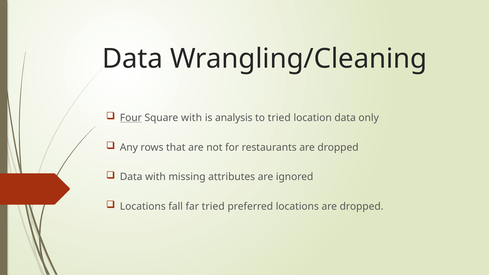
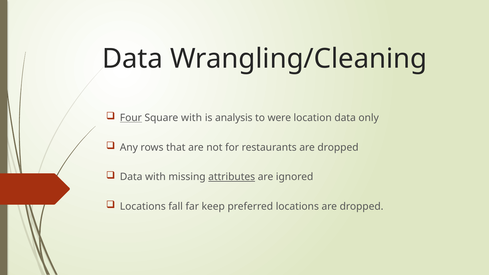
to tried: tried -> were
attributes underline: none -> present
far tried: tried -> keep
